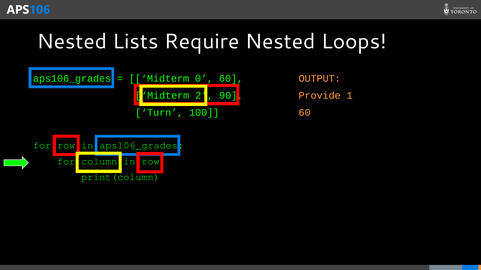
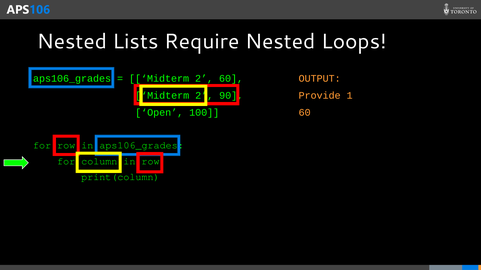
0 at (204, 79): 0 -> 2
Turn: Turn -> Open
